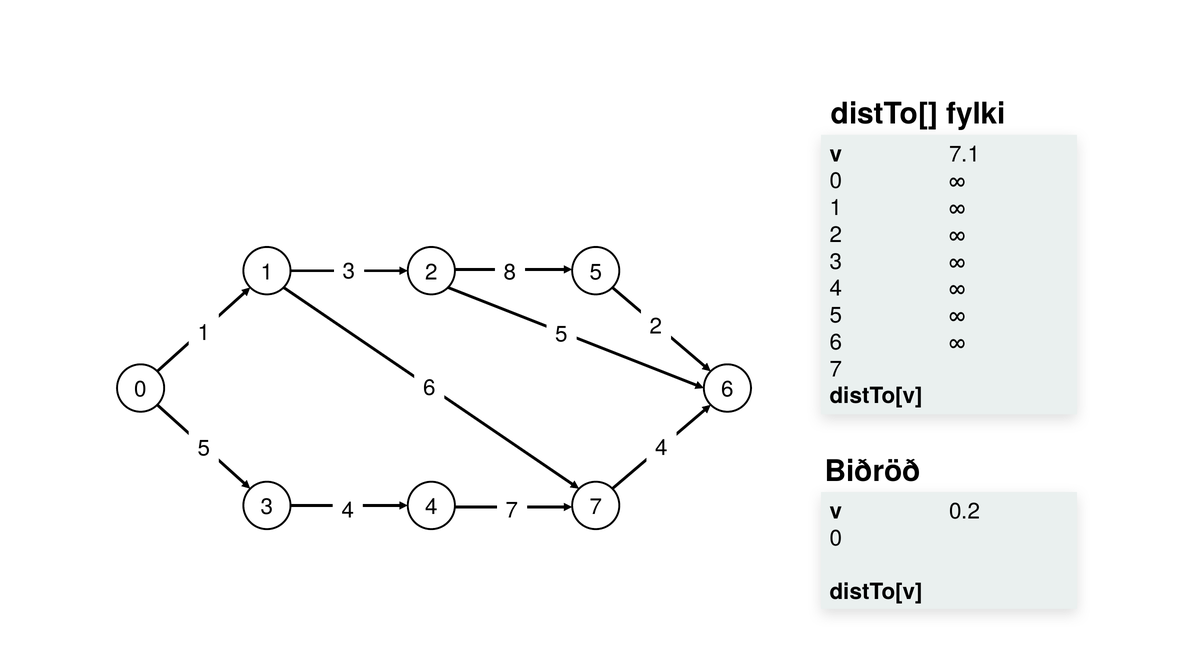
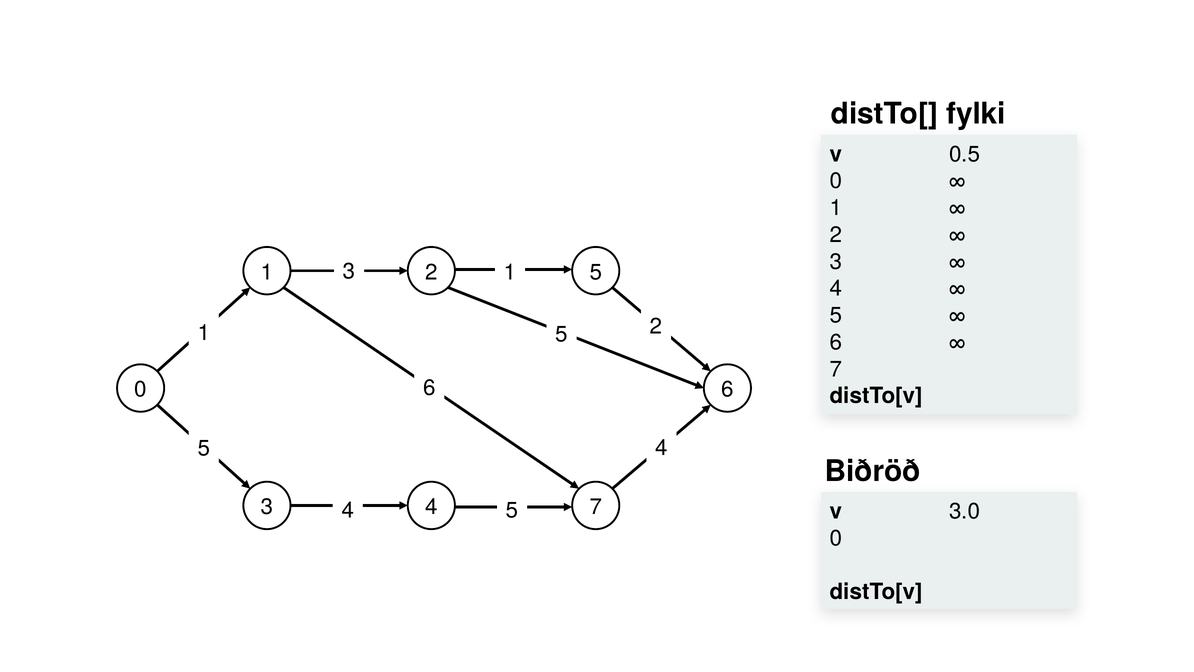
7.1: 7.1 -> 0.5
3 8: 8 -> 1
7 at (512, 510): 7 -> 5
0.2: 0.2 -> 3.0
